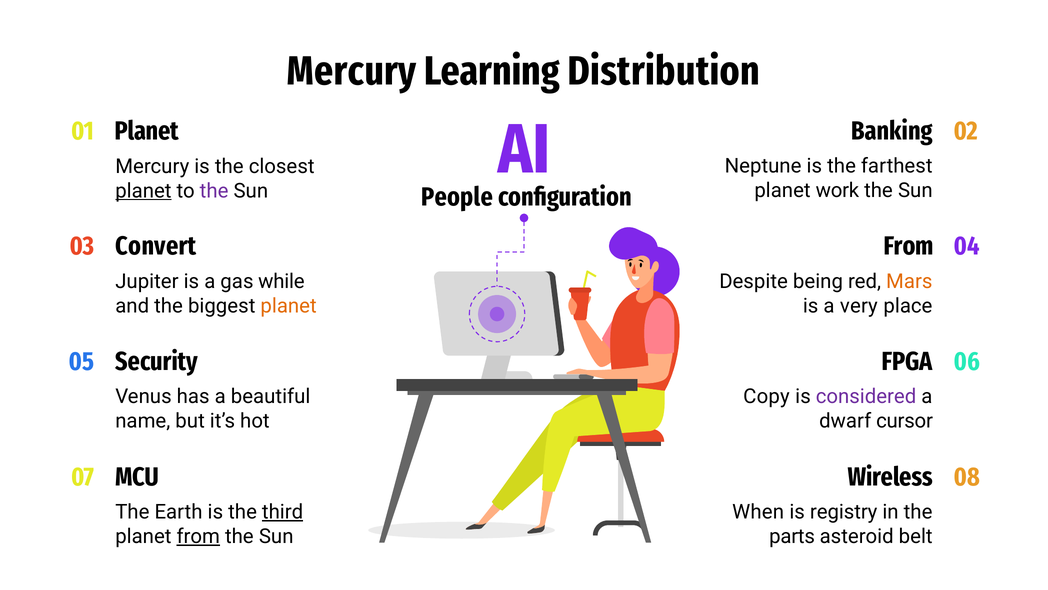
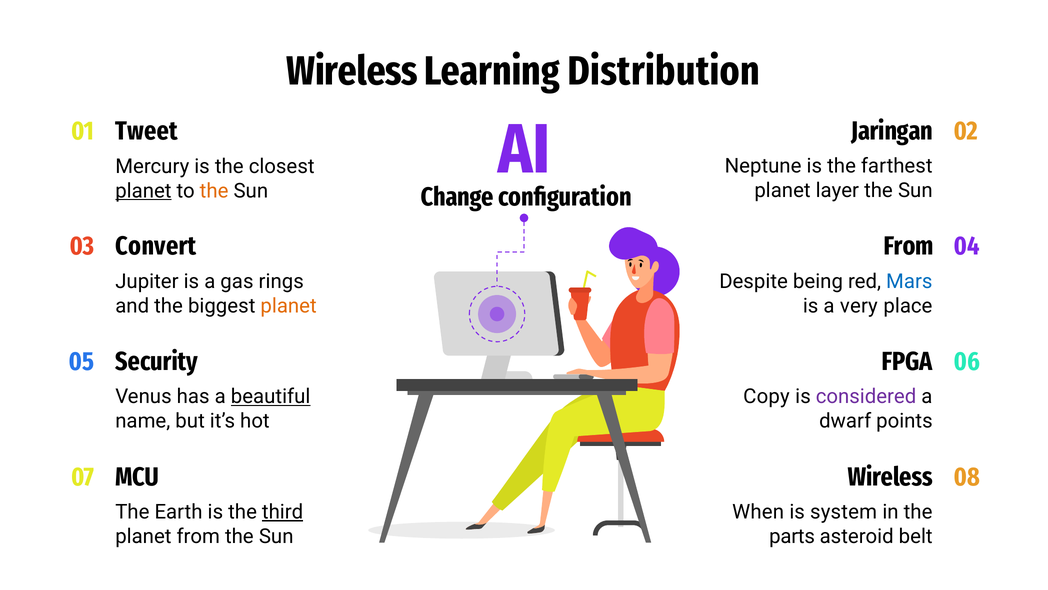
Mercury at (352, 71): Mercury -> Wireless
Banking: Banking -> Jaringan
Planet at (147, 131): Planet -> Tweet
work: work -> layer
the at (214, 191) colour: purple -> orange
People: People -> Change
while: while -> rings
Mars colour: orange -> blue
beautiful underline: none -> present
cursor: cursor -> points
registry: registry -> system
from at (198, 536) underline: present -> none
